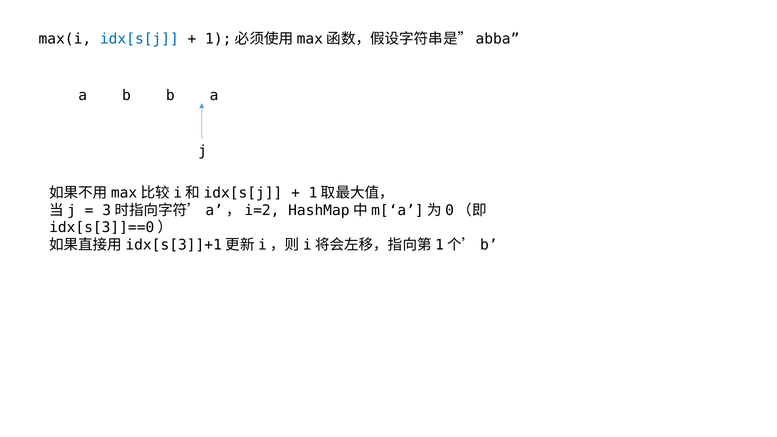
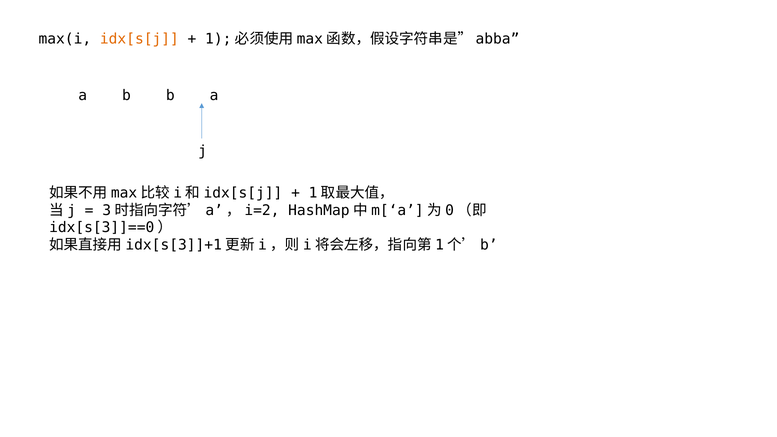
idx[s[j colour: blue -> orange
